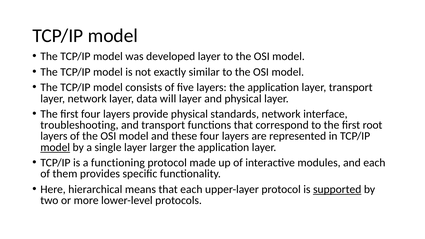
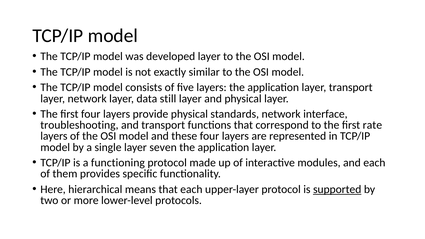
will: will -> still
root: root -> rate
model at (55, 147) underline: present -> none
larger: larger -> seven
